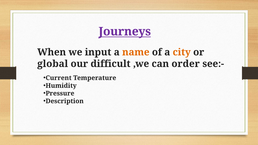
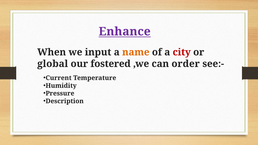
Journeys: Journeys -> Enhance
city colour: orange -> red
difficult: difficult -> fostered
